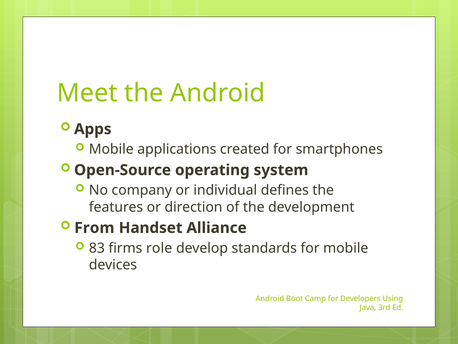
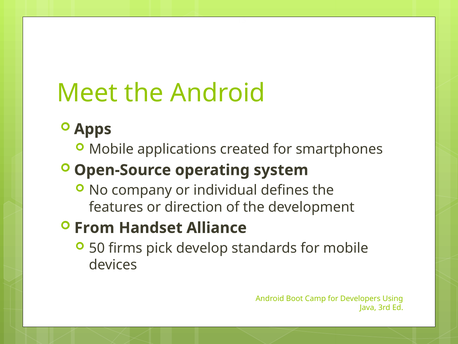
83: 83 -> 50
role: role -> pick
